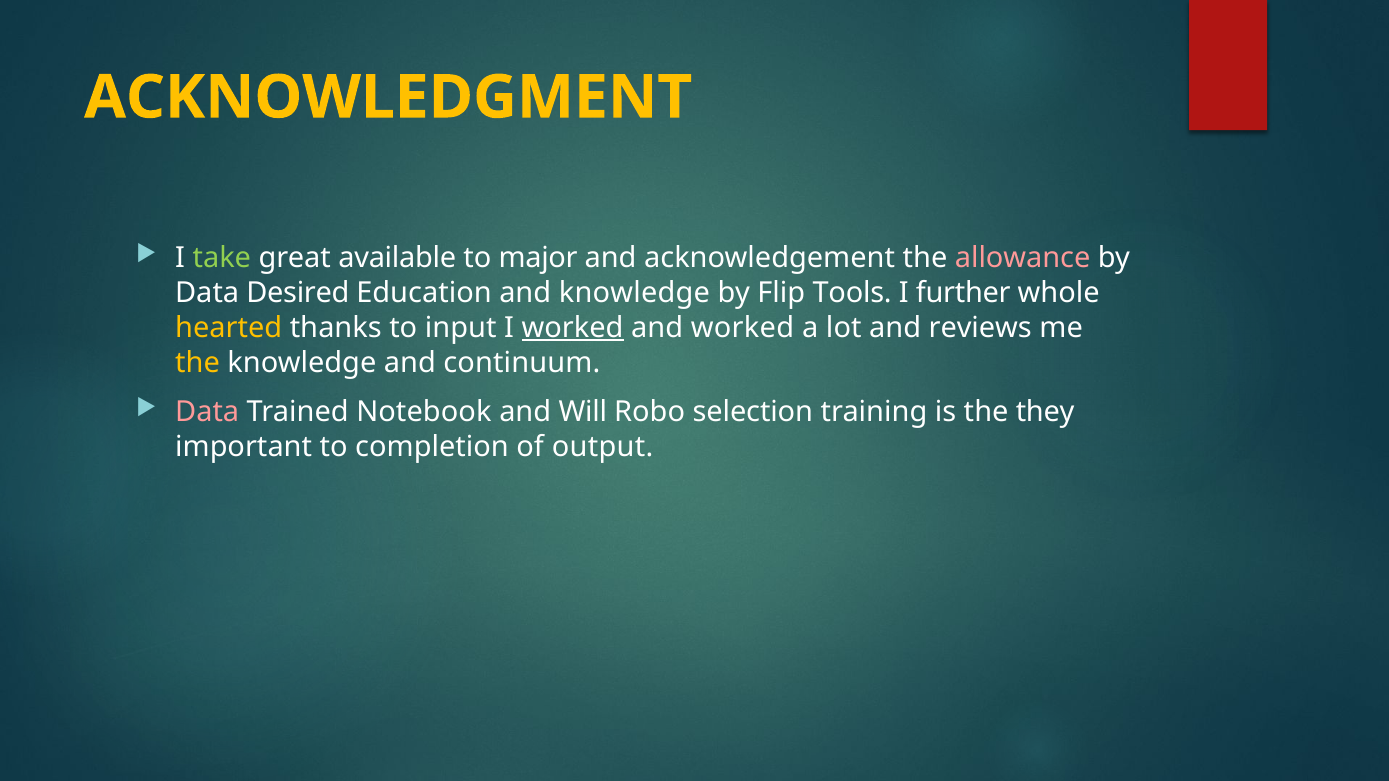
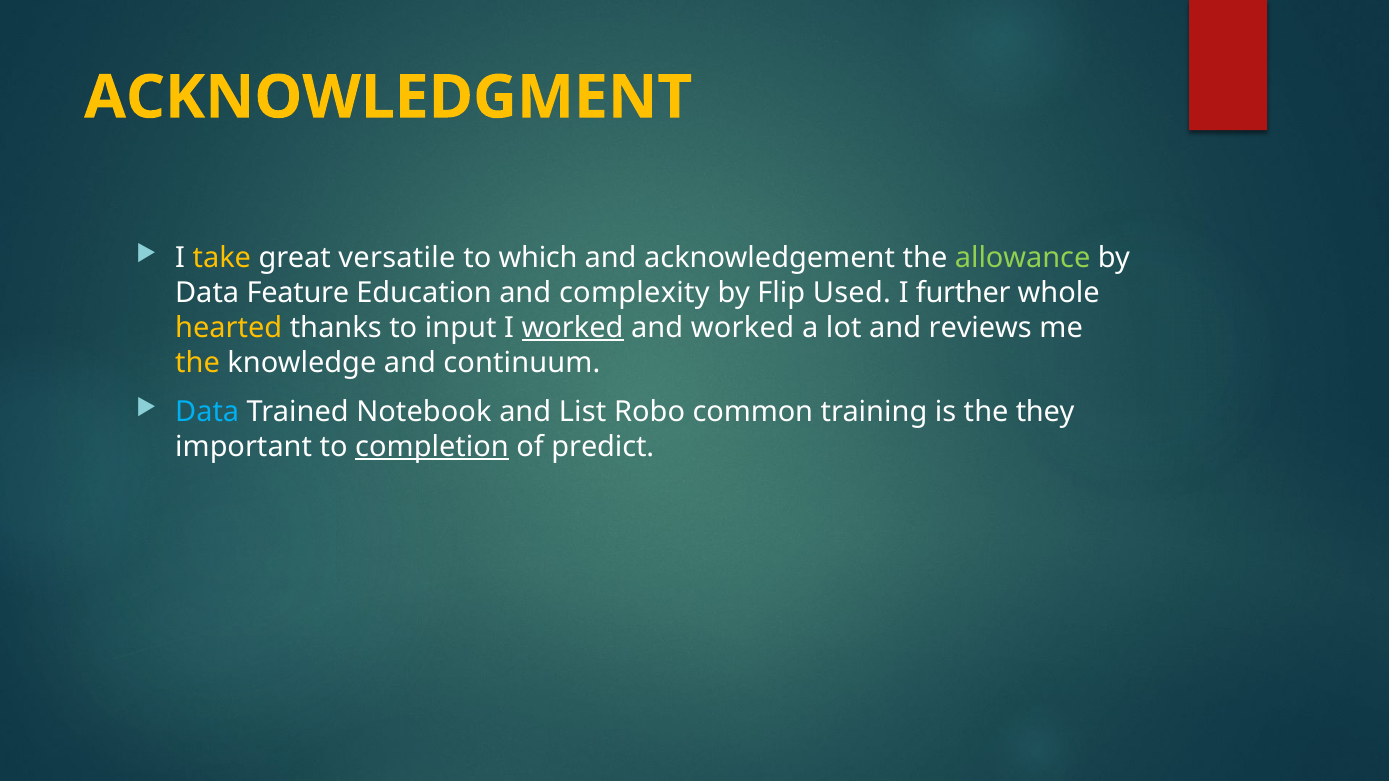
take colour: light green -> yellow
available: available -> versatile
major: major -> which
allowance colour: pink -> light green
Desired: Desired -> Feature
and knowledge: knowledge -> complexity
Tools: Tools -> Used
Data at (207, 412) colour: pink -> light blue
Will: Will -> List
selection: selection -> common
completion underline: none -> present
output: output -> predict
